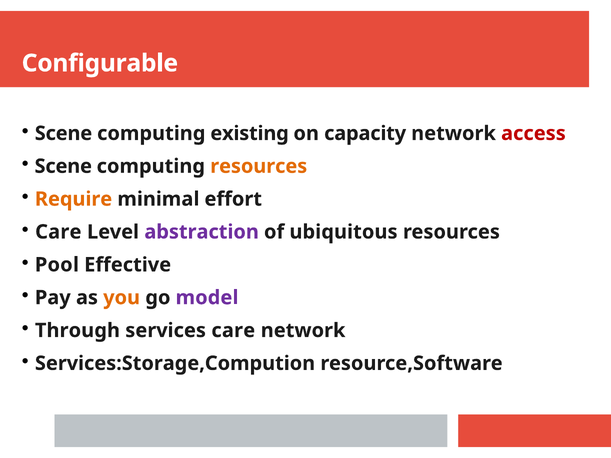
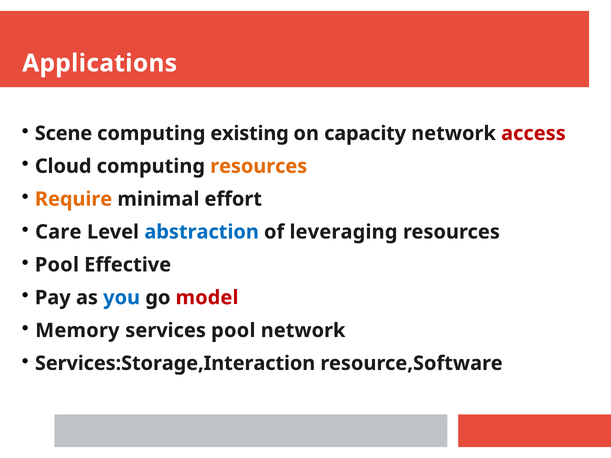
Configurable: Configurable -> Applications
Scene at (63, 166): Scene -> Cloud
abstraction colour: purple -> blue
ubiquitous: ubiquitous -> leveraging
you colour: orange -> blue
model colour: purple -> red
Through: Through -> Memory
services care: care -> pool
Services:Storage,Compution: Services:Storage,Compution -> Services:Storage,Interaction
